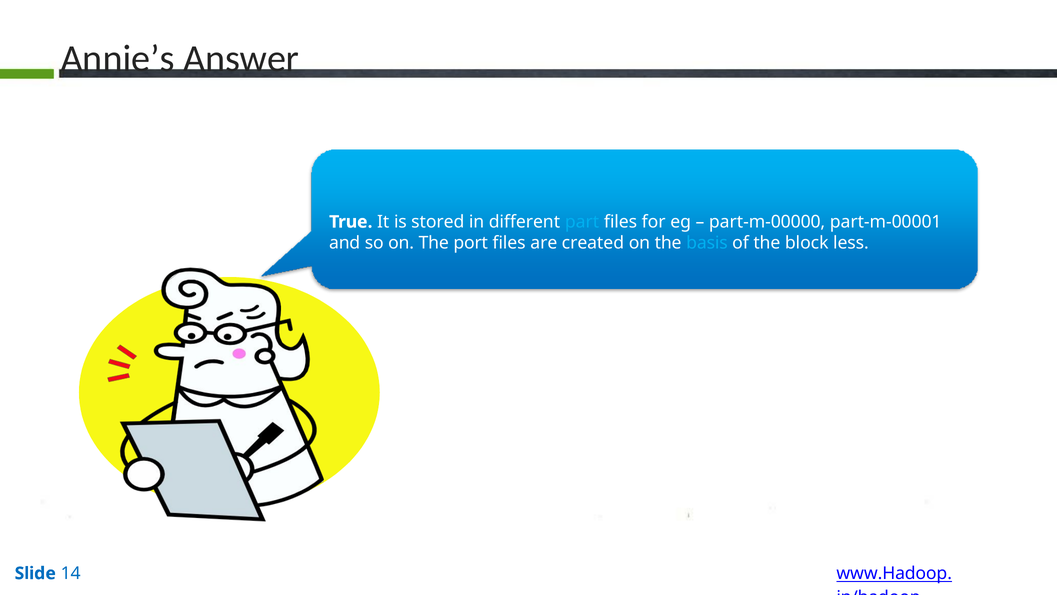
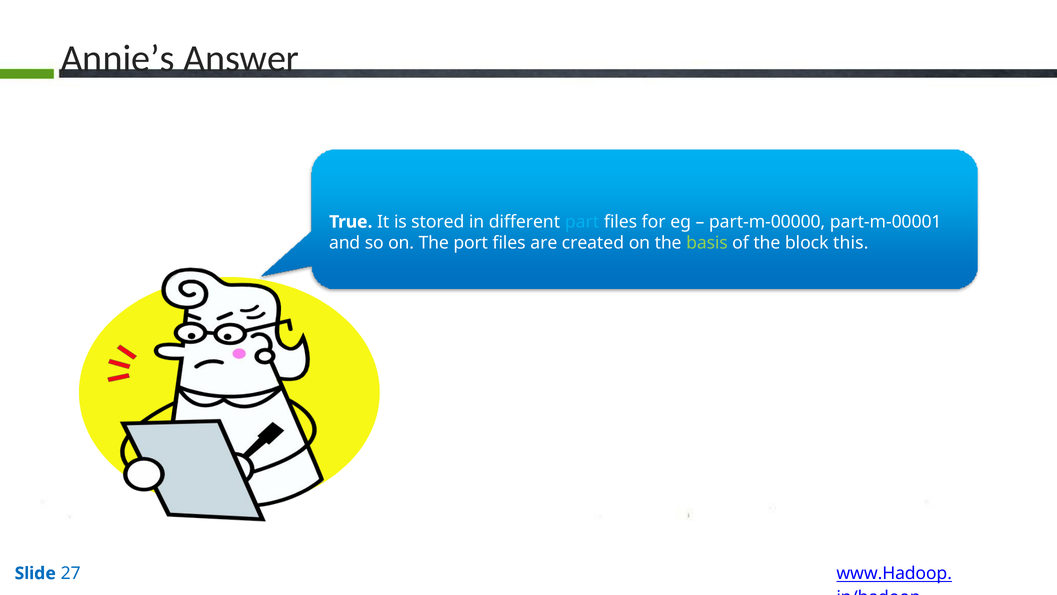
basis colour: light blue -> light green
less: less -> this
14: 14 -> 27
